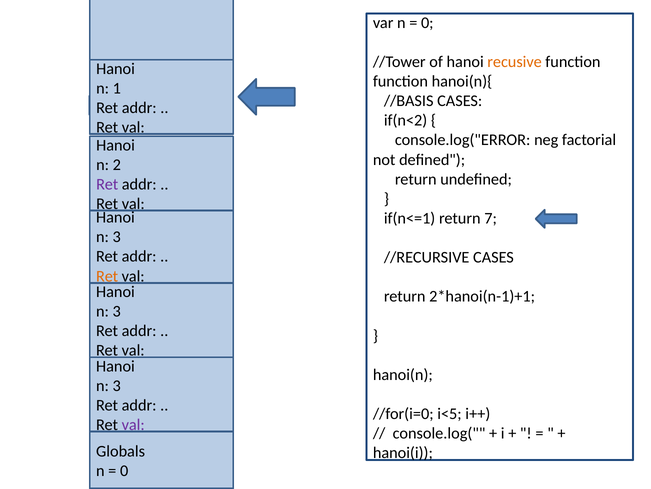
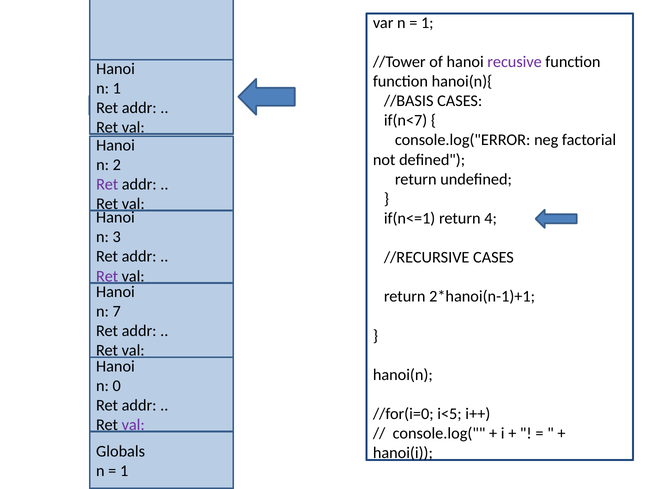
0 at (427, 23): 0 -> 1
recusive colour: orange -> purple
if(n<2: if(n<2 -> if(n<7
7: 7 -> 4
Ret at (107, 276) colour: orange -> purple
3 at (117, 311): 3 -> 7
3 at (117, 385): 3 -> 0
0 at (124, 470): 0 -> 1
